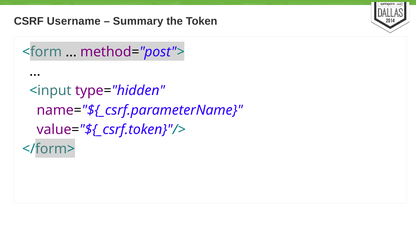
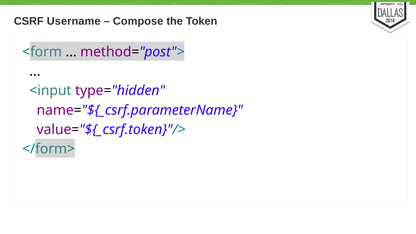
Summary: Summary -> Compose
